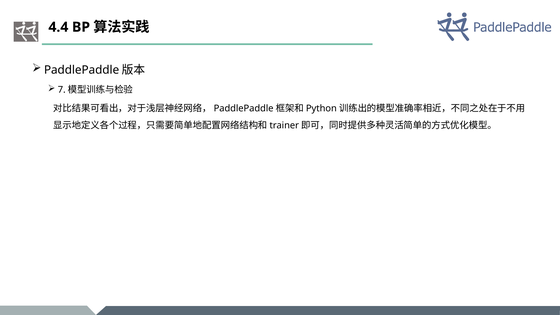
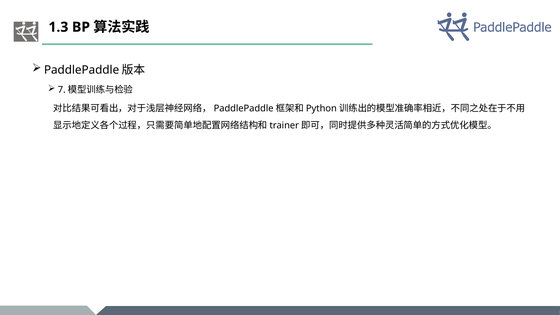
4.4: 4.4 -> 1.3
